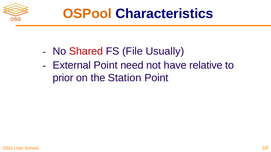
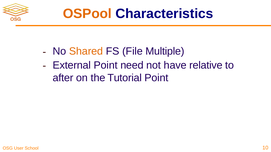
Shared colour: red -> orange
Usually: Usually -> Multiple
prior: prior -> after
Station: Station -> Tutorial
